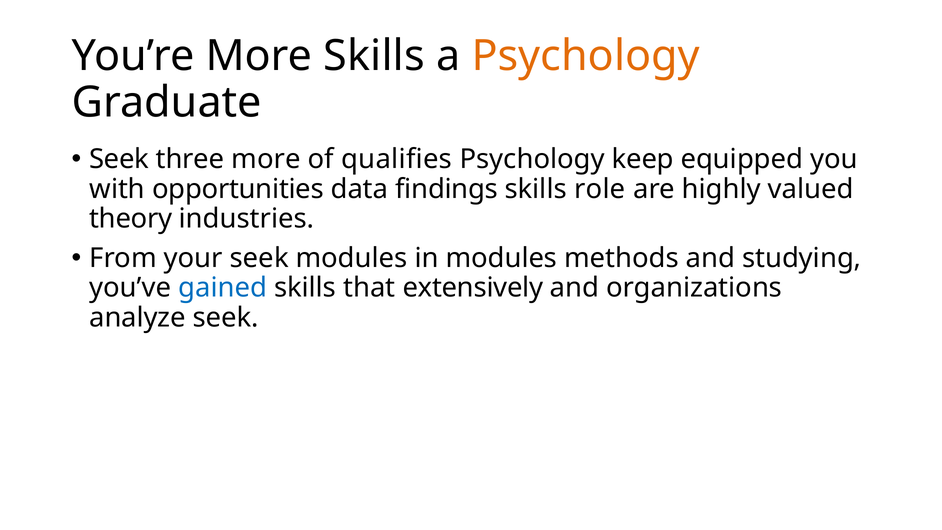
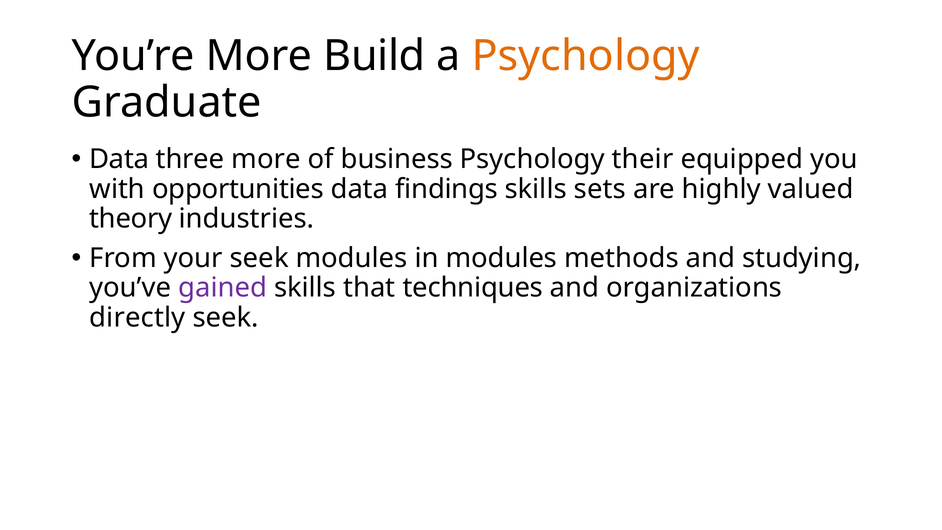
More Skills: Skills -> Build
Seek at (119, 159): Seek -> Data
qualifies: qualifies -> business
keep: keep -> their
role: role -> sets
gained colour: blue -> purple
extensively: extensively -> techniques
analyze: analyze -> directly
